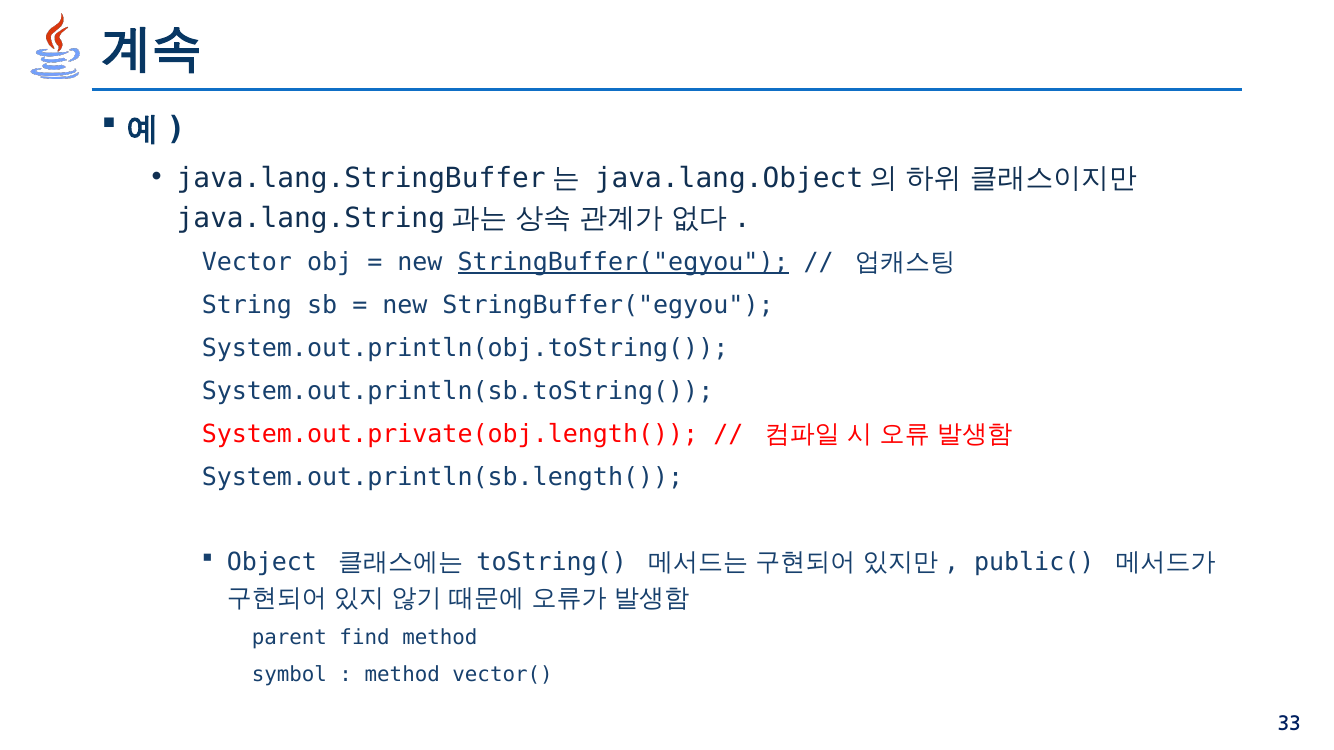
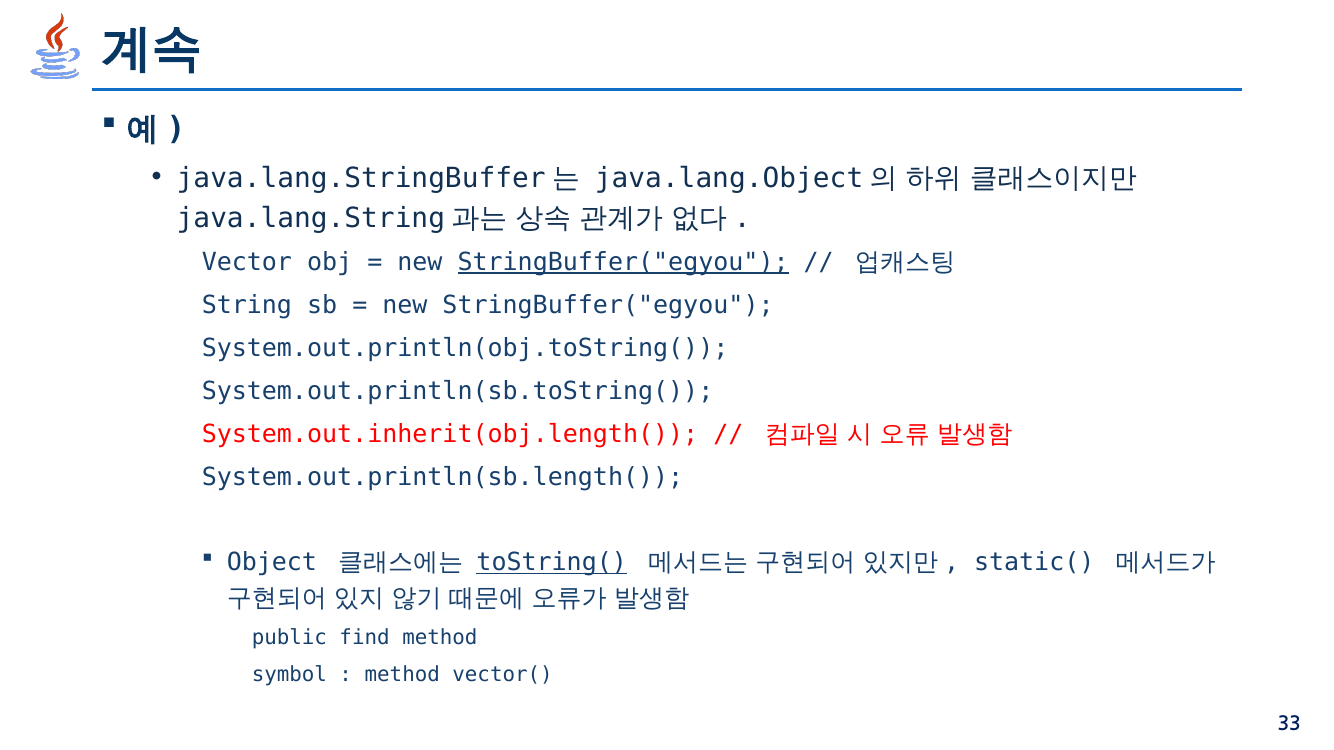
System.out.private(obj.length(: System.out.private(obj.length( -> System.out.inherit(obj.length(
toString( underline: none -> present
public(: public( -> static(
parent: parent -> public
